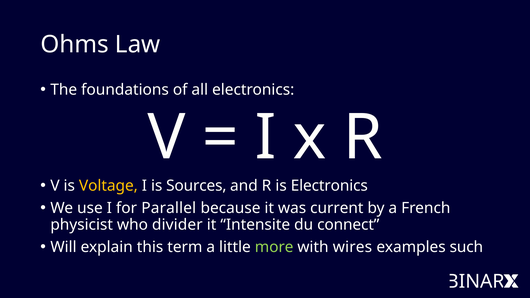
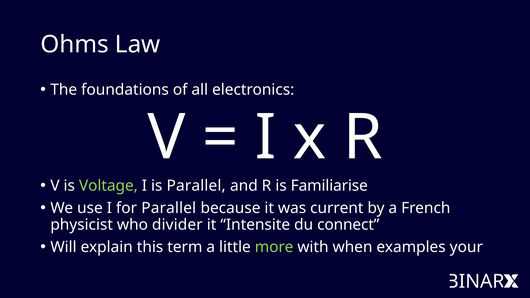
Voltage colour: yellow -> light green
is Sources: Sources -> Parallel
is Electronics: Electronics -> Familiarise
wires: wires -> when
such: such -> your
